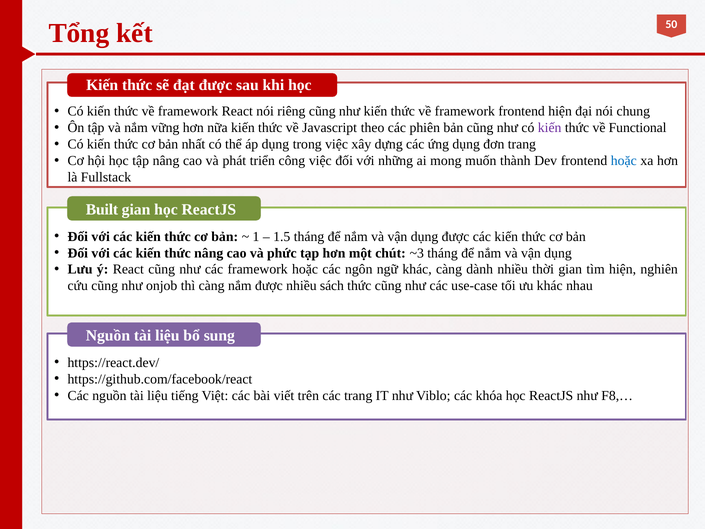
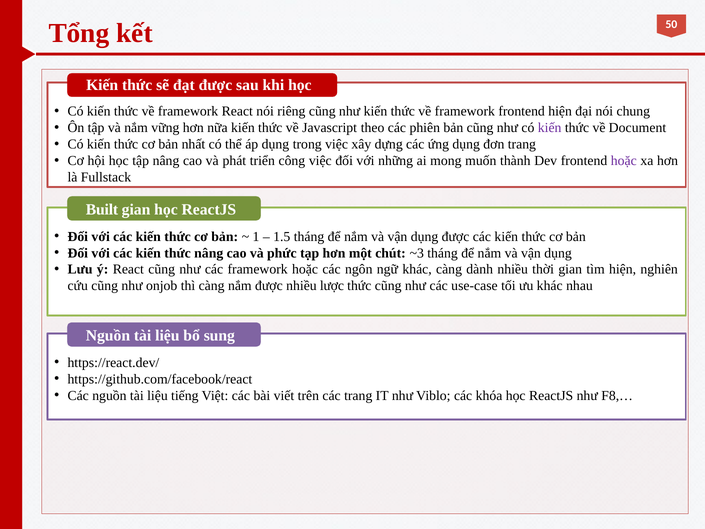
Functional: Functional -> Document
hoặc at (624, 161) colour: blue -> purple
sách: sách -> lược
